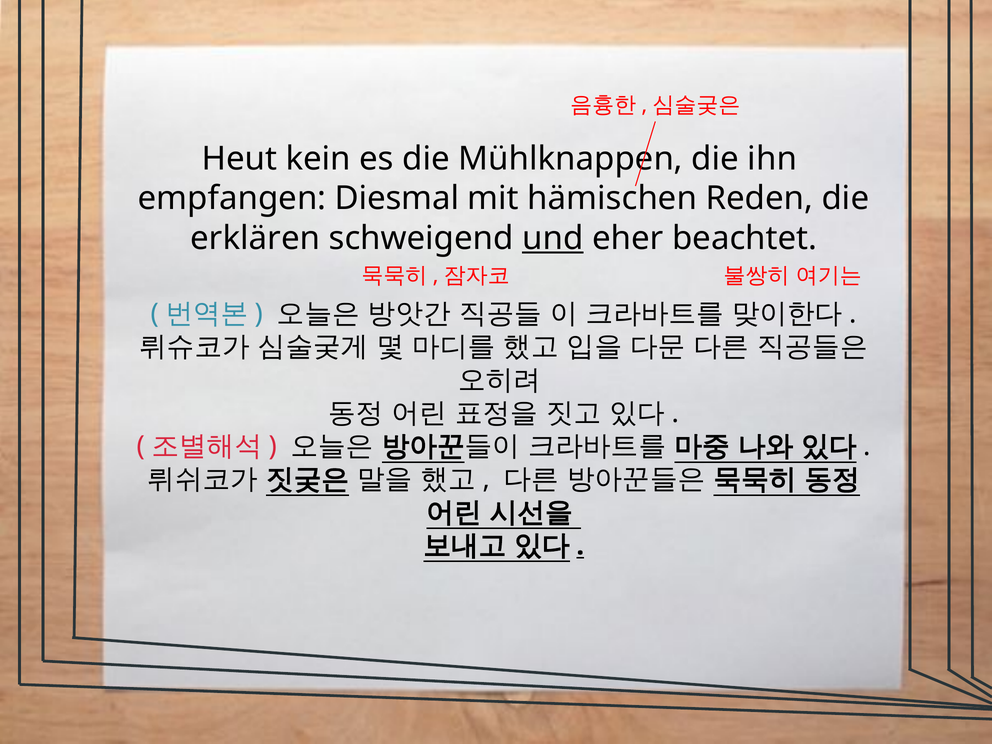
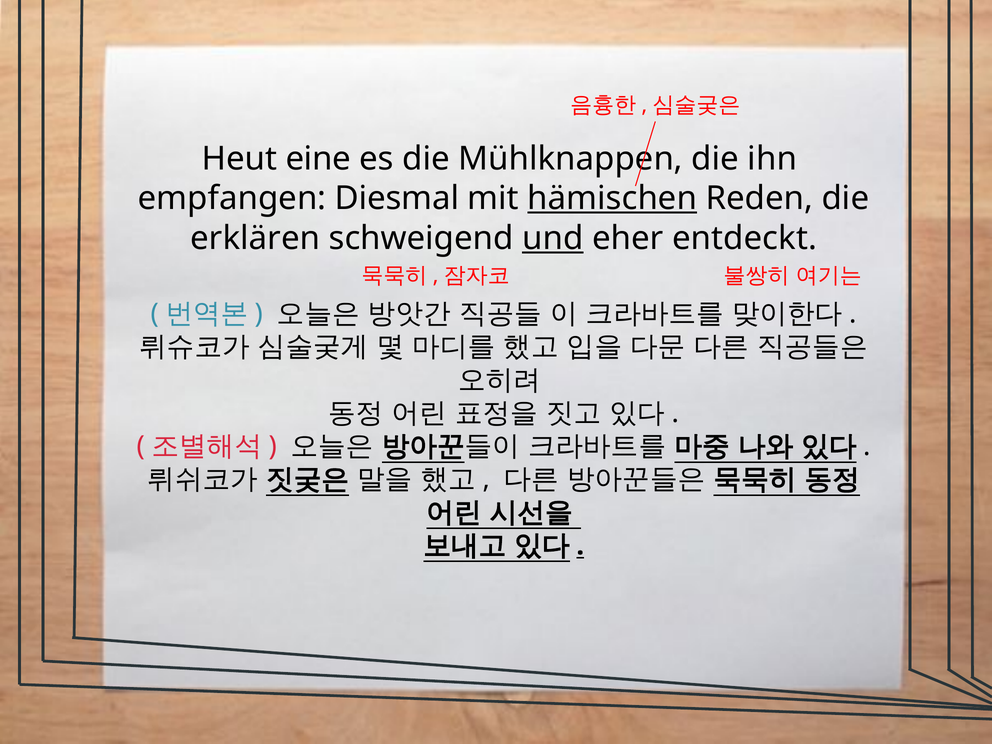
kein: kein -> eine
hämischen underline: none -> present
beachtet: beachtet -> entdeckt
